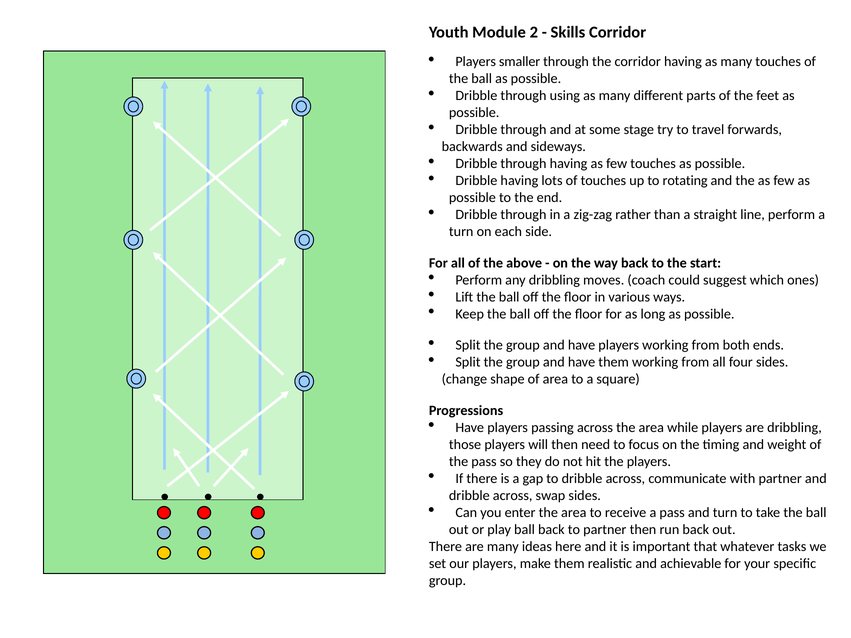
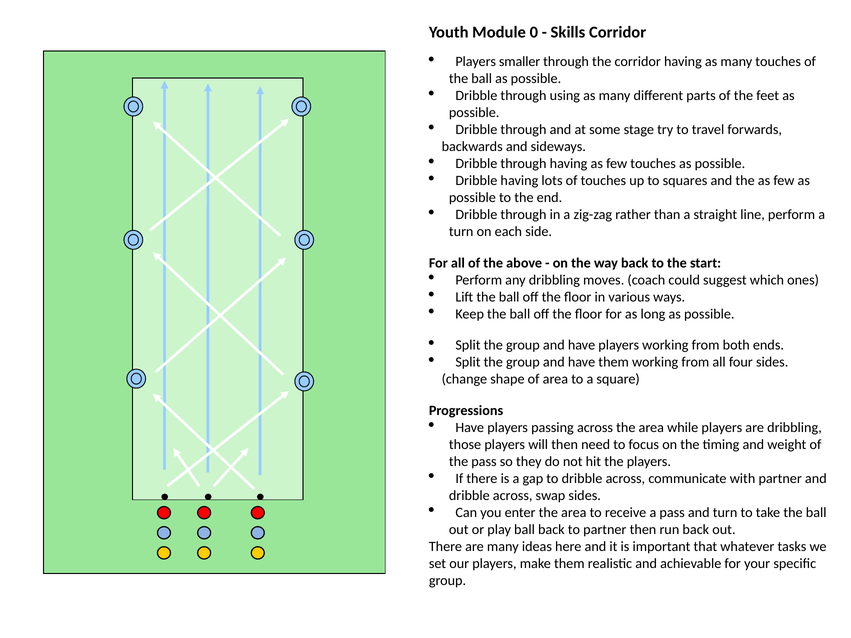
2: 2 -> 0
rotating: rotating -> squares
